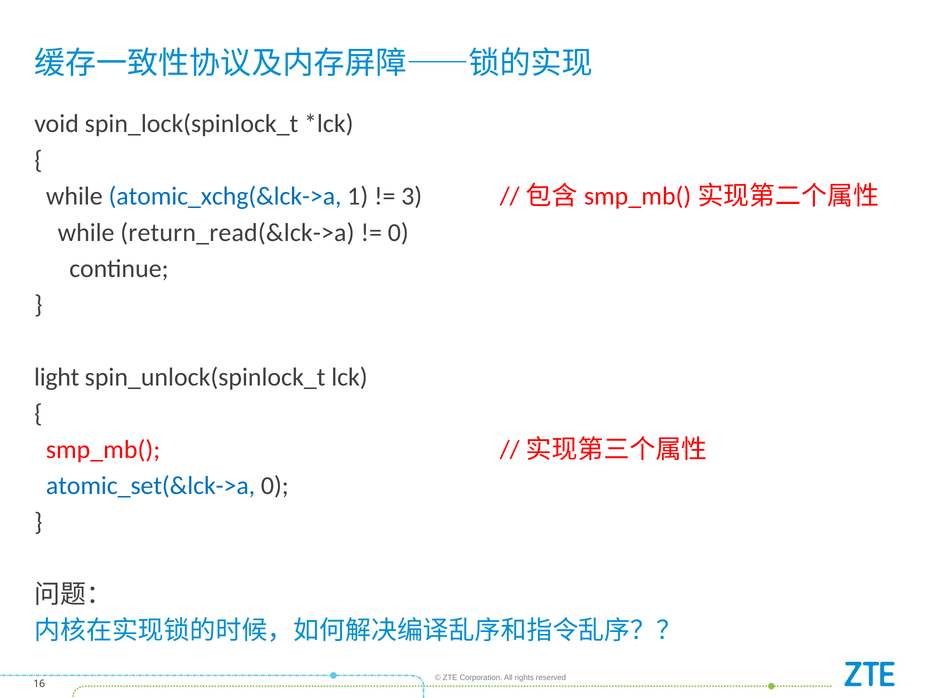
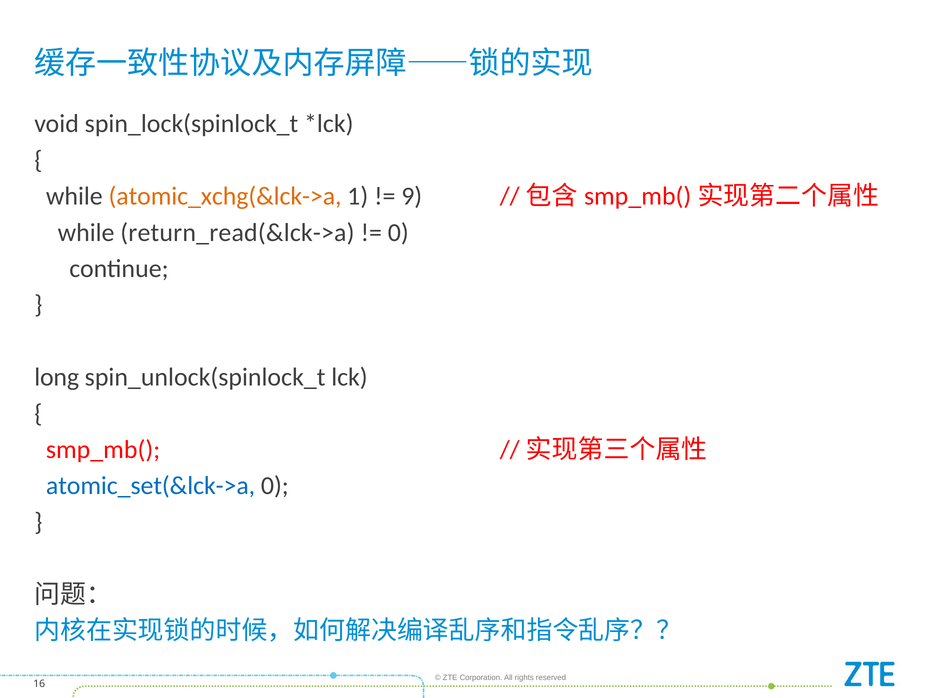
atomic_xchg(&lck->a colour: blue -> orange
3: 3 -> 9
light: light -> long
